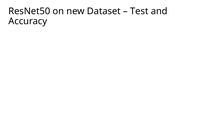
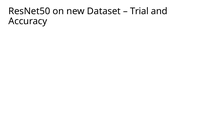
Test: Test -> Trial
